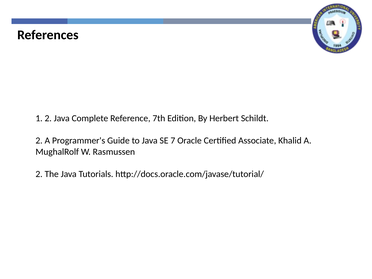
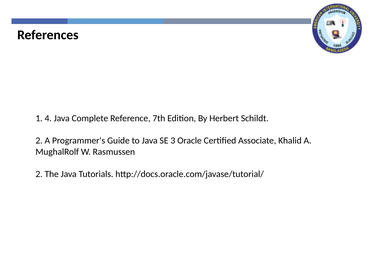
1 2: 2 -> 4
7: 7 -> 3
